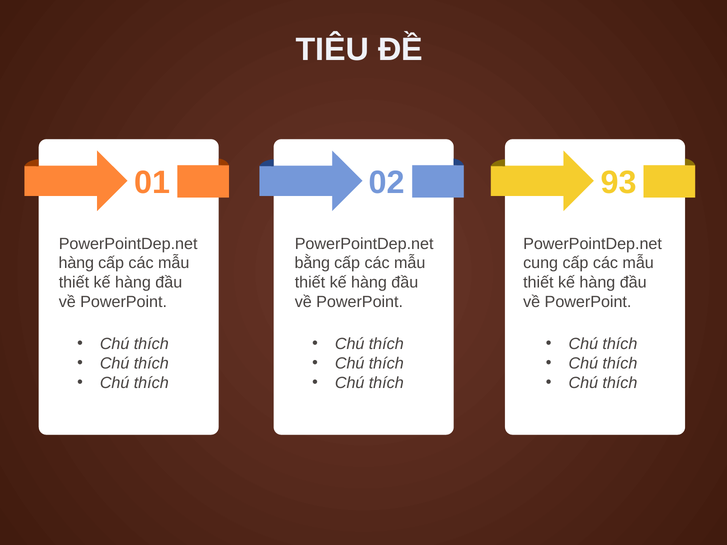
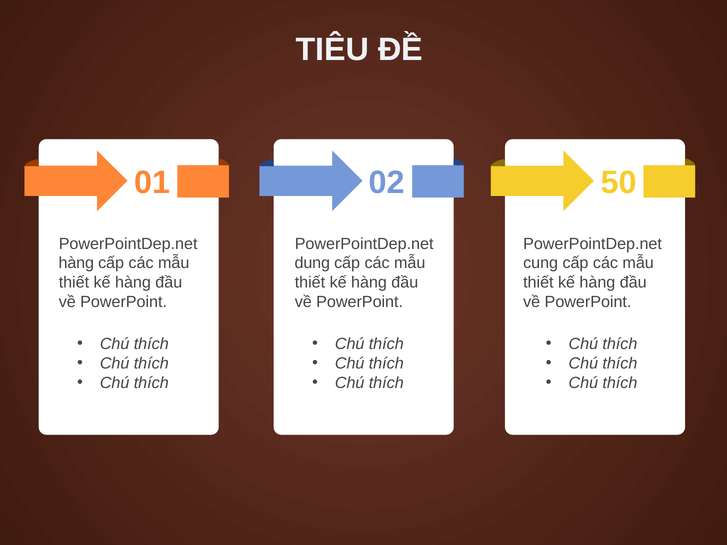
93: 93 -> 50
bằng: bằng -> dung
